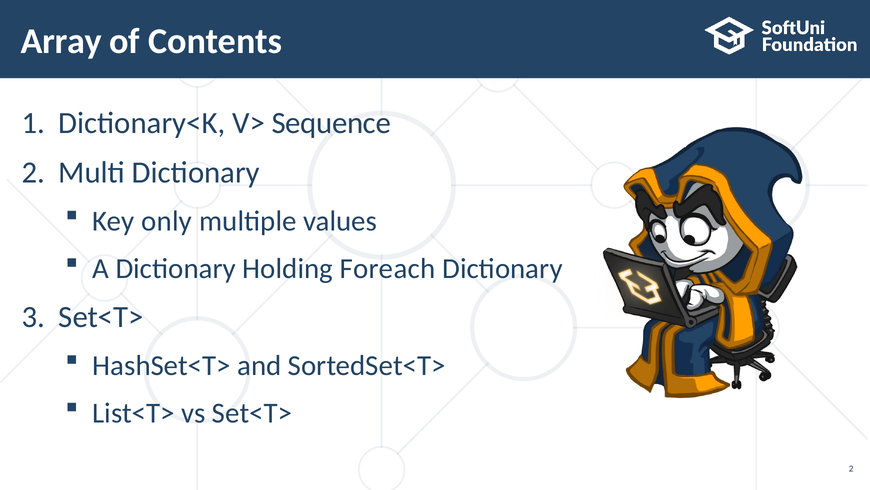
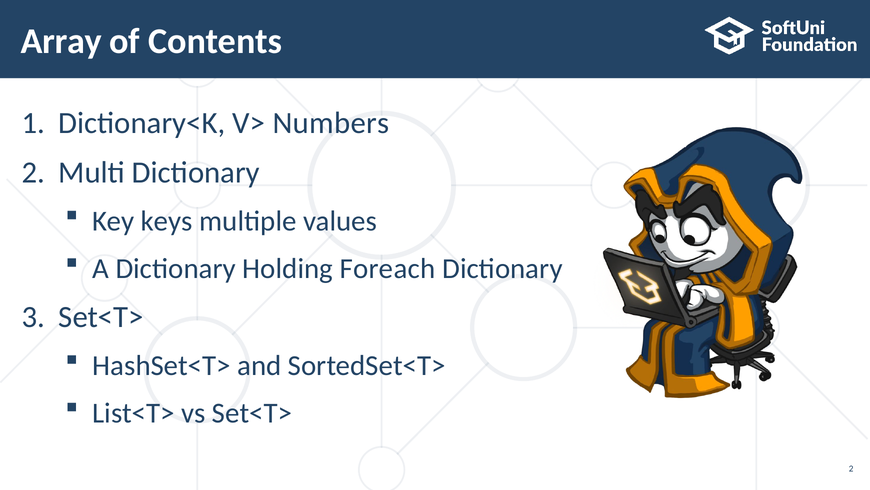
Sequence: Sequence -> Numbers
only: only -> keys
